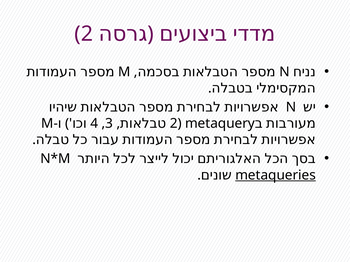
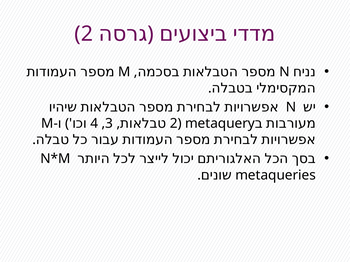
metaqueries underline: present -> none
